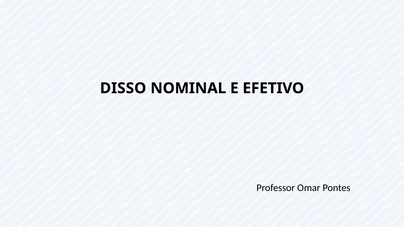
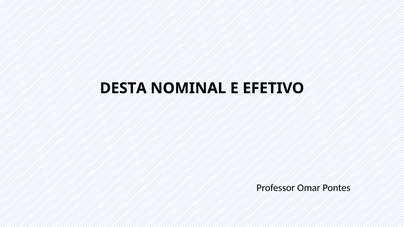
DISSO: DISSO -> DESTA
